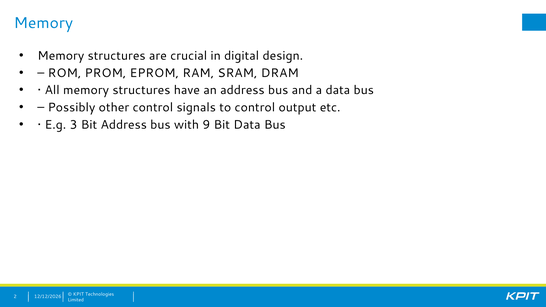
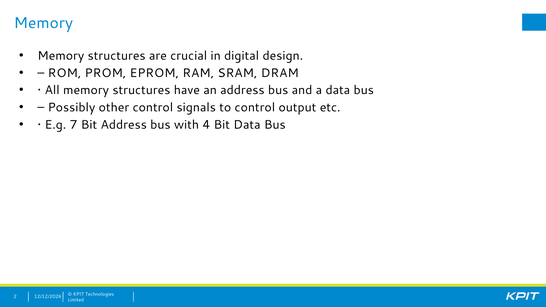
3: 3 -> 7
9: 9 -> 4
